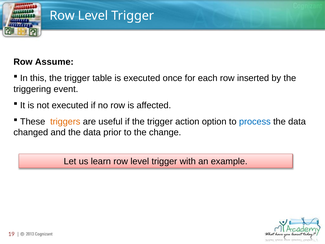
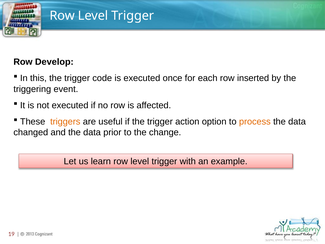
Assume: Assume -> Develop
table: table -> code
process colour: blue -> orange
